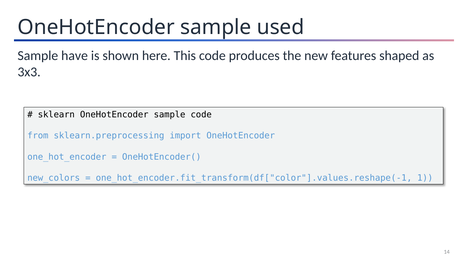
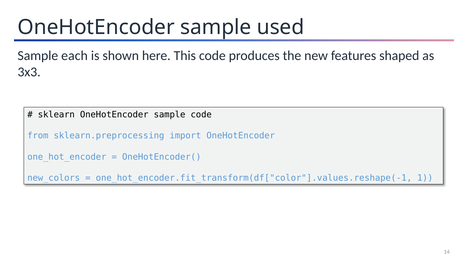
have: have -> each
